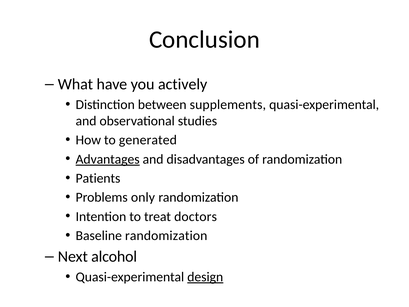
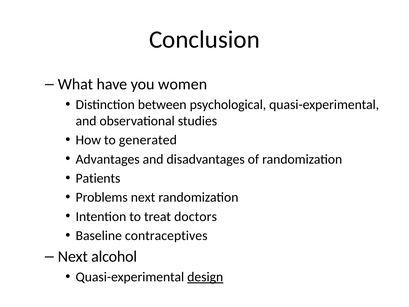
actively: actively -> women
supplements: supplements -> psychological
Advantages underline: present -> none
Problems only: only -> next
Baseline randomization: randomization -> contraceptives
